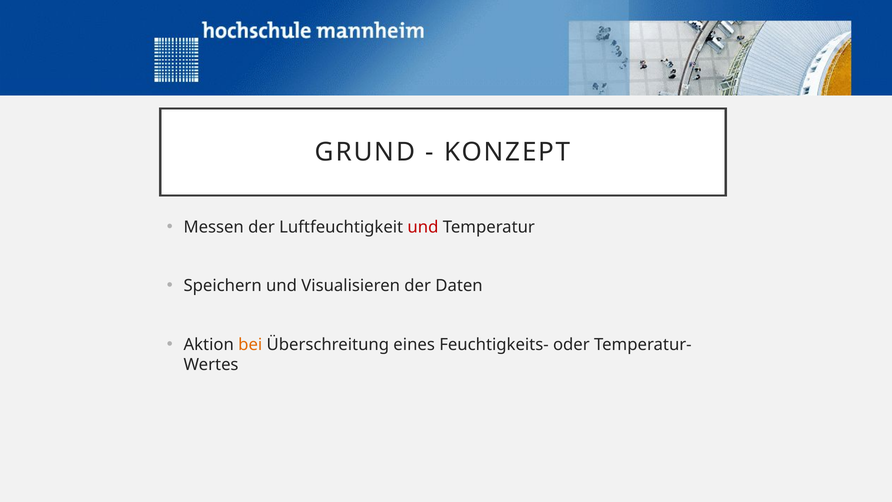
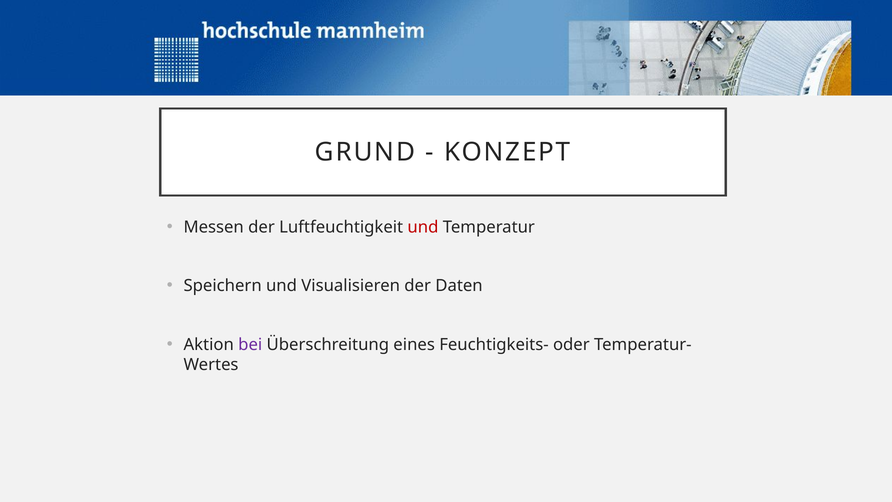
bei colour: orange -> purple
